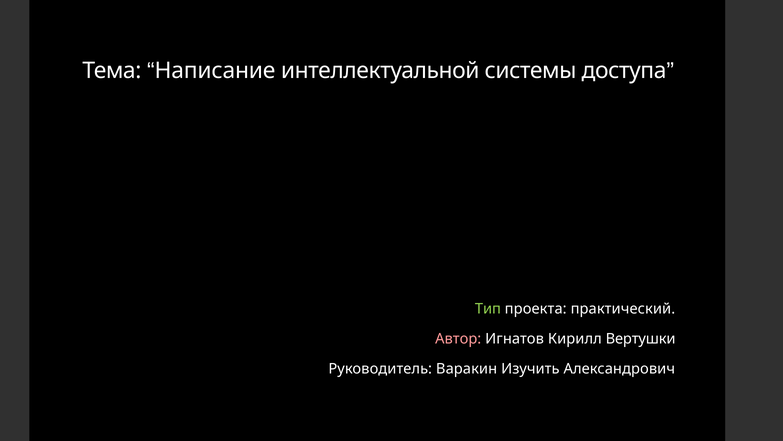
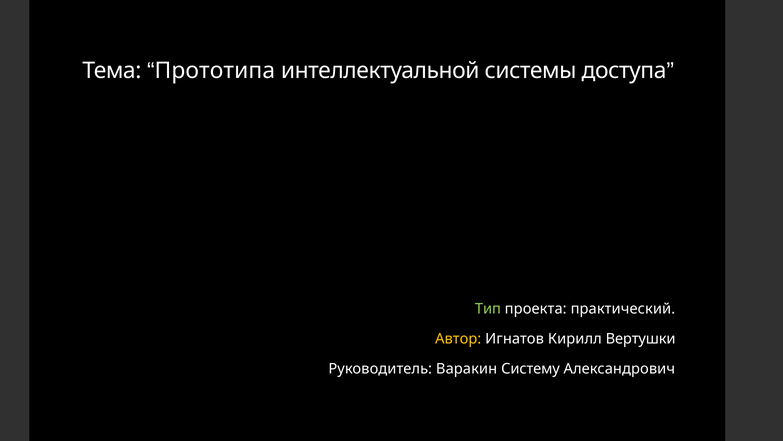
Написание: Написание -> Прототипа
Автор colour: pink -> yellow
Изучить: Изучить -> Систему
